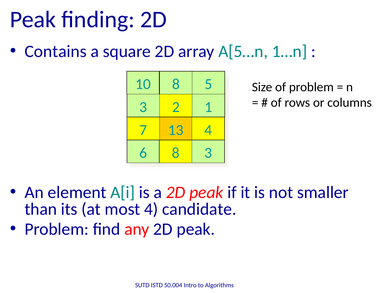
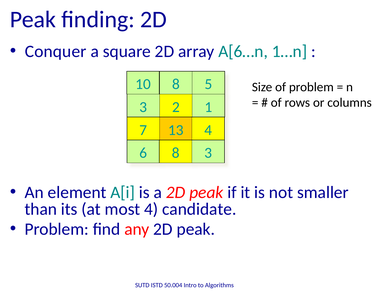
Contains: Contains -> Conquer
A[5…n: A[5…n -> A[6…n
